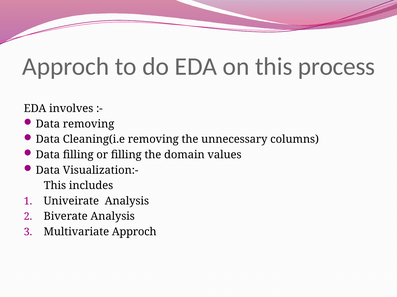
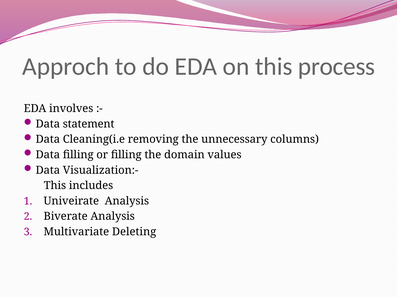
Data removing: removing -> statement
Multivariate Approch: Approch -> Deleting
